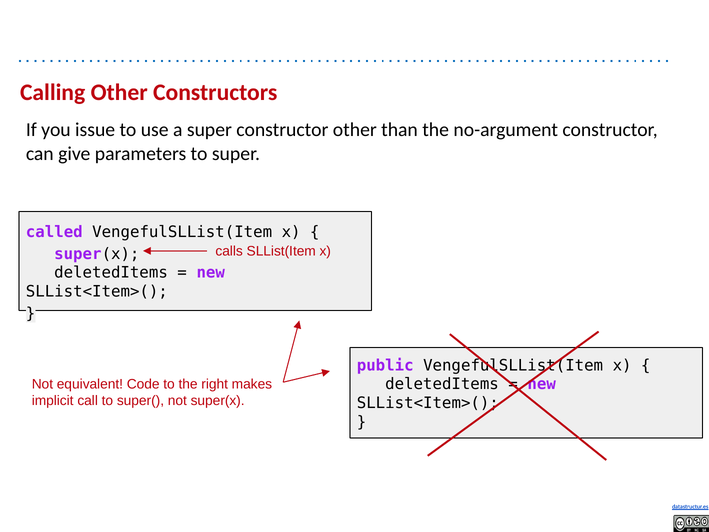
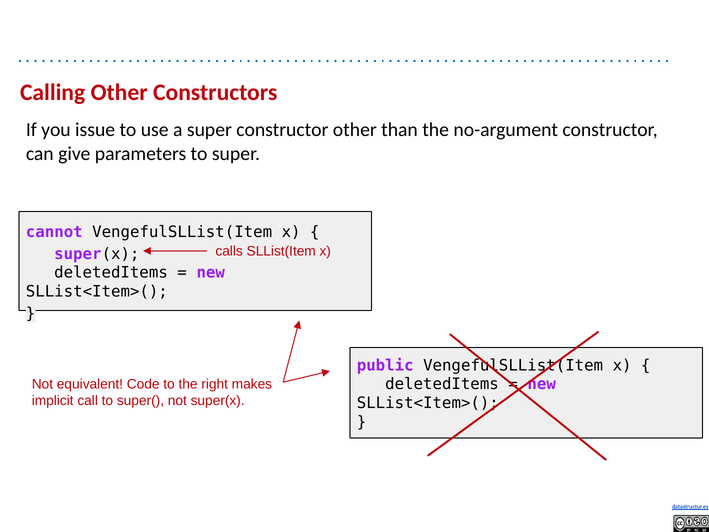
called: called -> cannot
